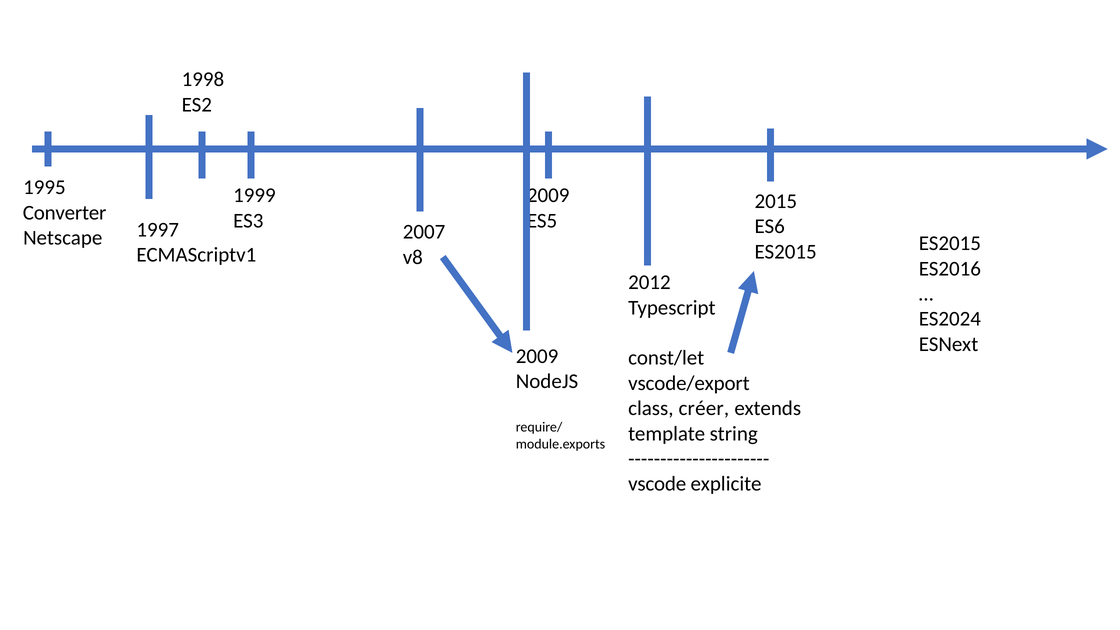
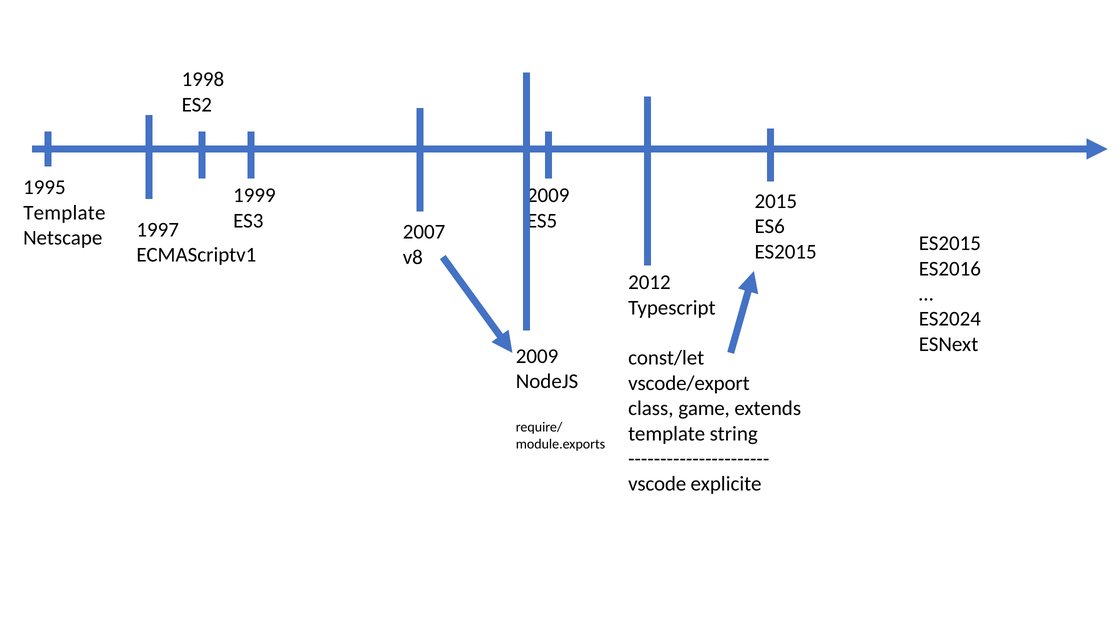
Converter at (65, 213): Converter -> Template
créer: créer -> game
